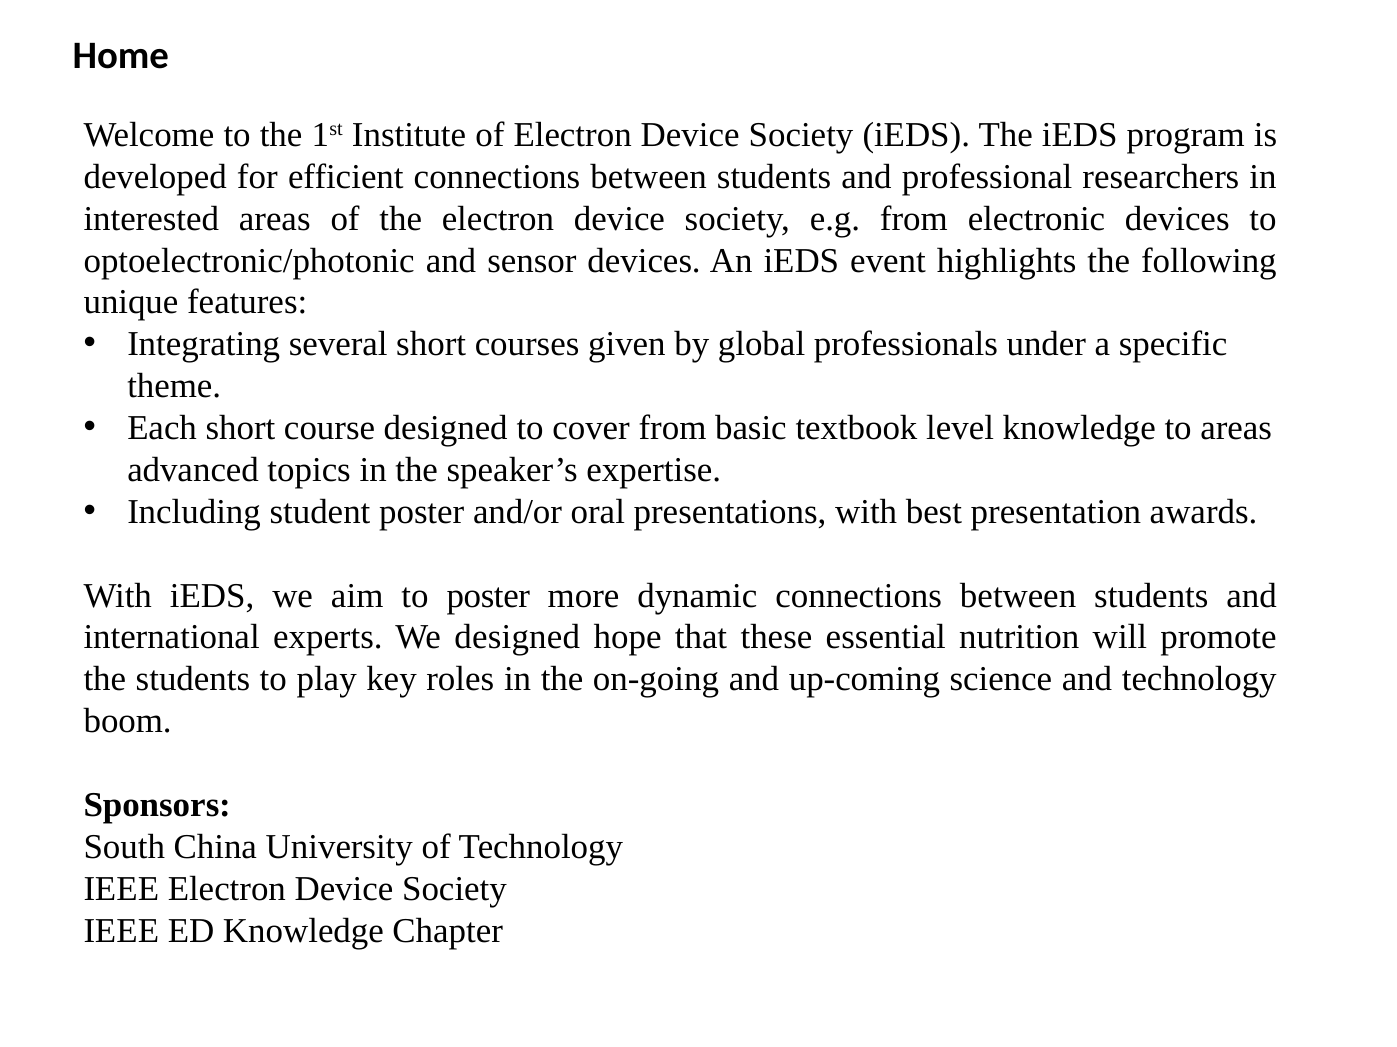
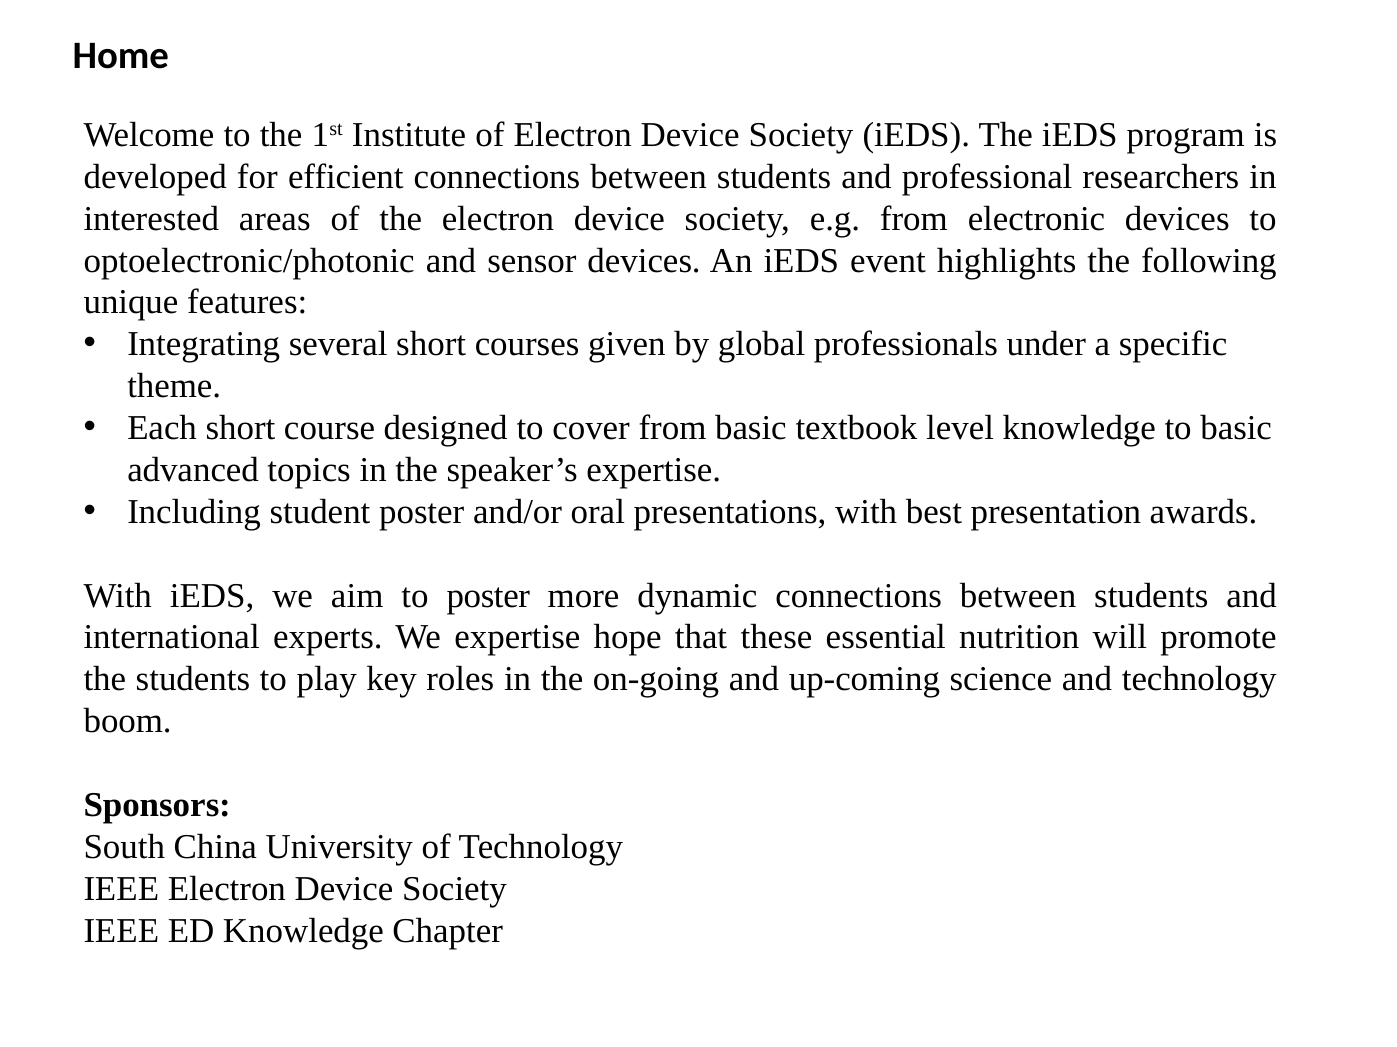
to areas: areas -> basic
We designed: designed -> expertise
